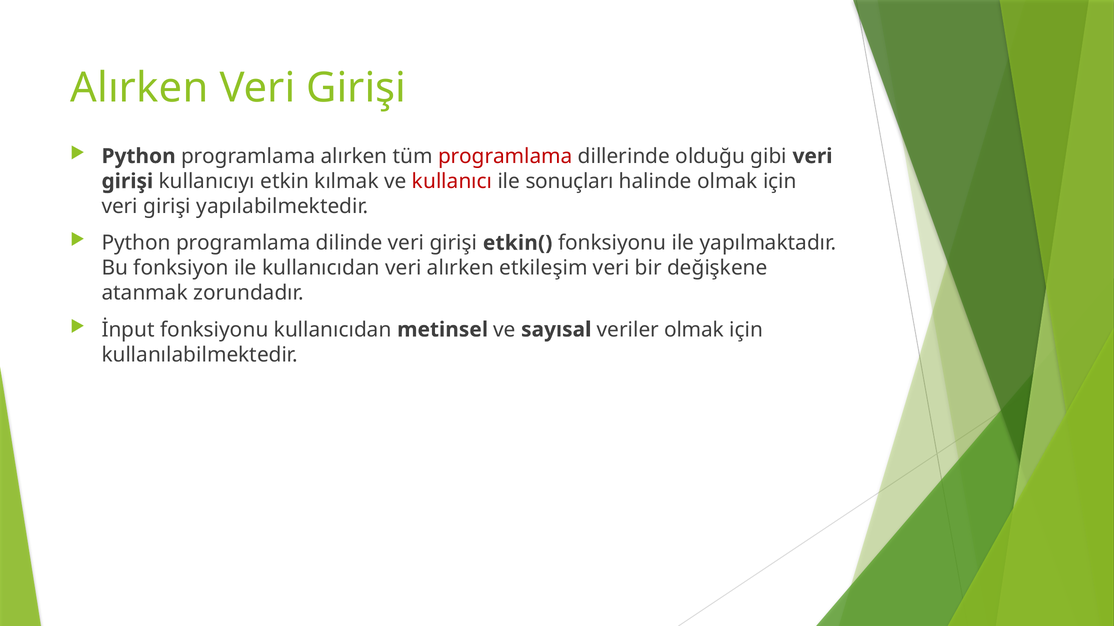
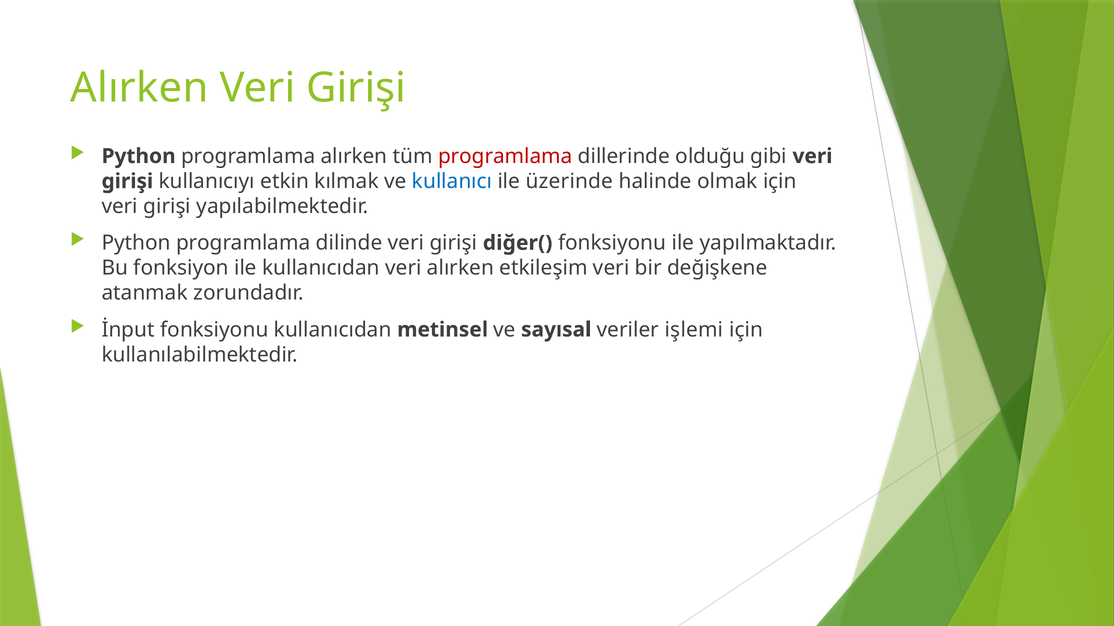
kullanıcı colour: red -> blue
sonuçları: sonuçları -> üzerinde
etkin(: etkin( -> diğer(
veriler olmak: olmak -> işlemi
